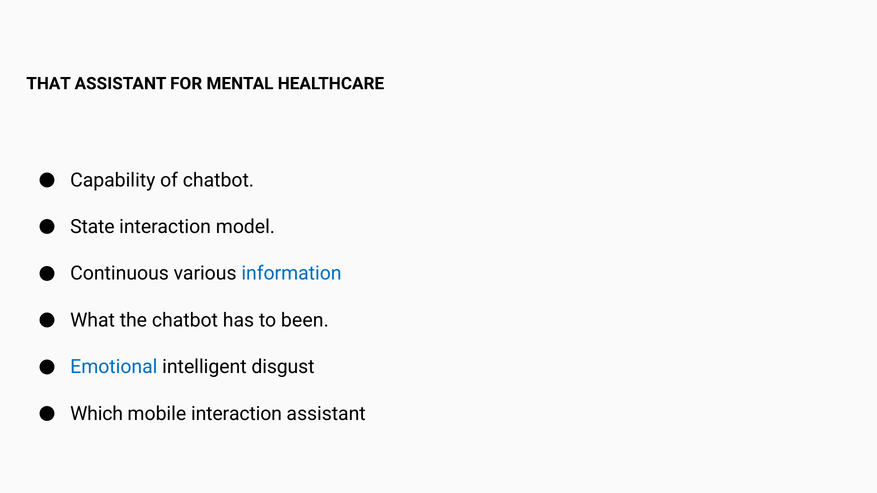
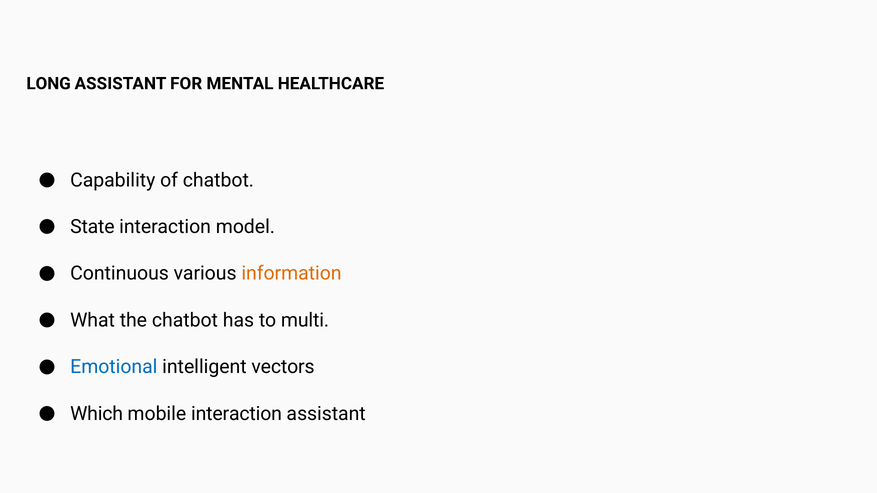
THAT: THAT -> LONG
information colour: blue -> orange
been: been -> multi
disgust: disgust -> vectors
